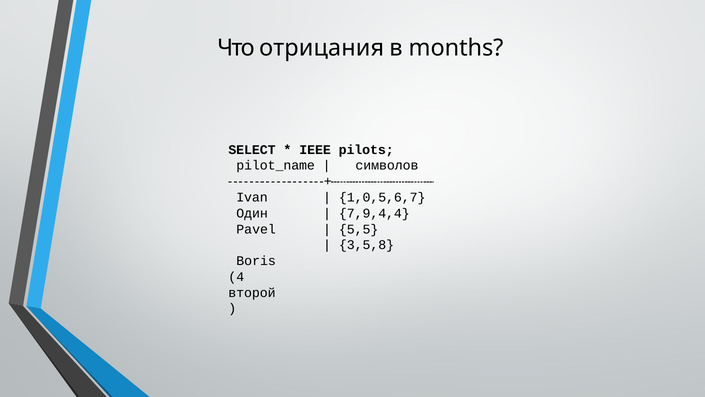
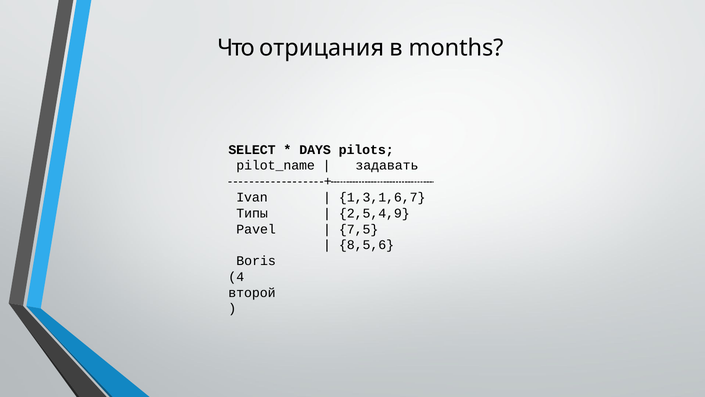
IEEE: IEEE -> DAYS
символов: символов -> задавать
1,0,5,6,7: 1,0,5,6,7 -> 1,3,1,6,7
Один: Один -> Типы
7,9,4,4: 7,9,4,4 -> 2,5,4,9
5,5: 5,5 -> 7,5
3,5,8: 3,5,8 -> 8,5,6
